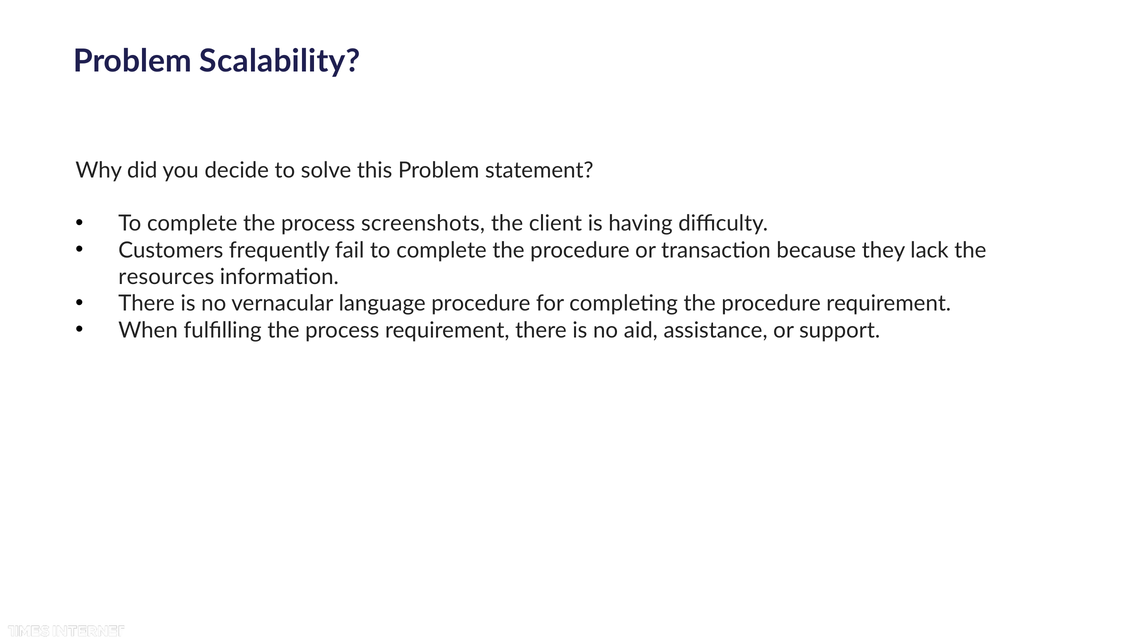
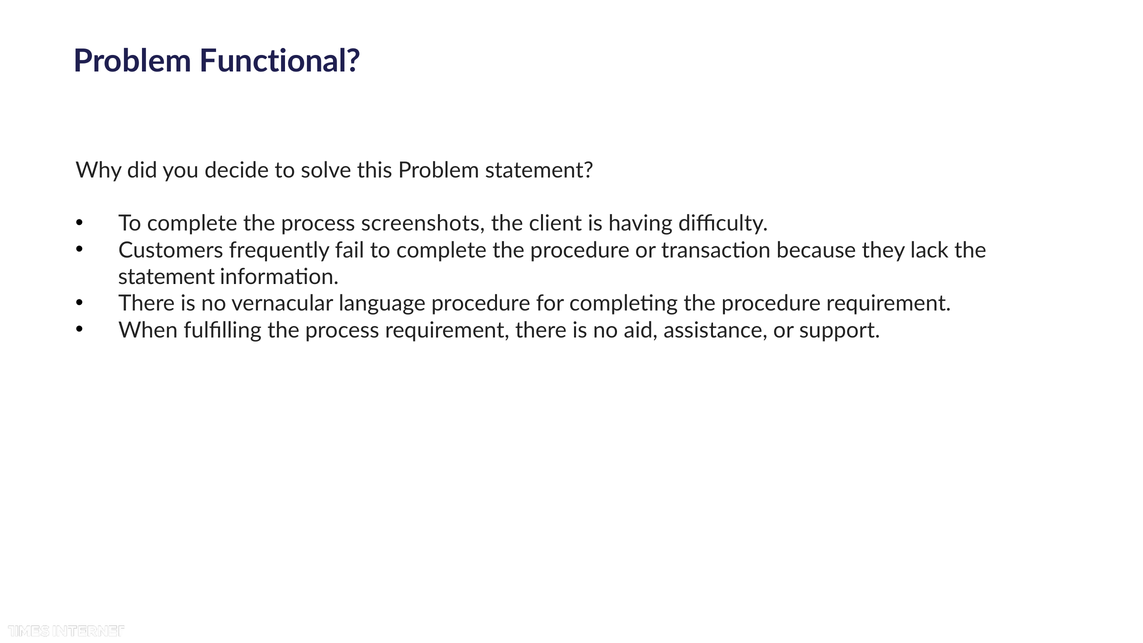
Scalability: Scalability -> Functional
resources at (166, 277): resources -> statement
